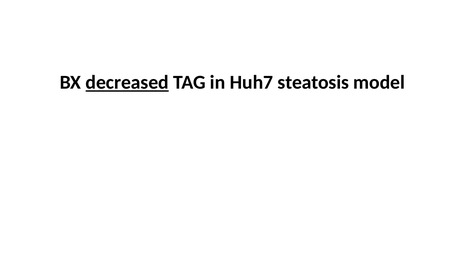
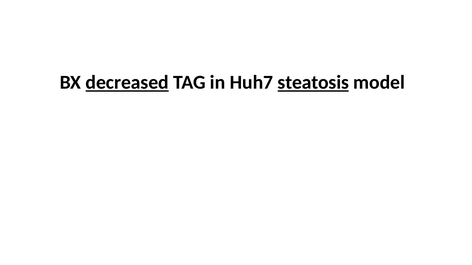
steatosis underline: none -> present
